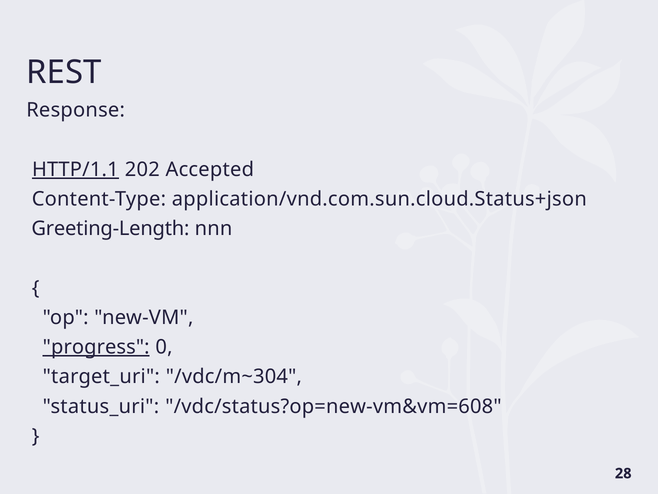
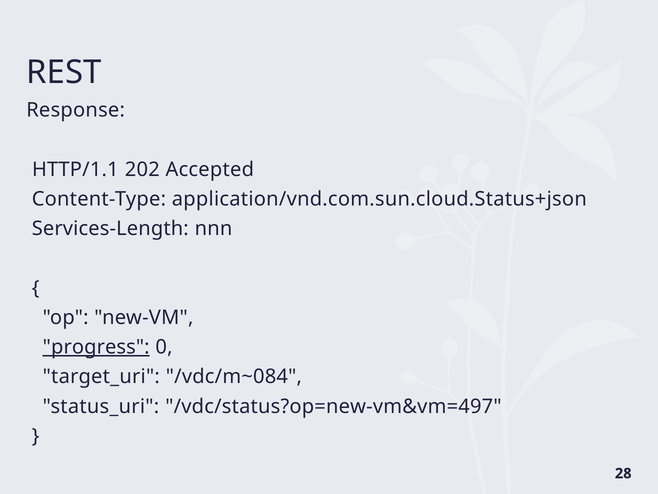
HTTP/1.1 underline: present -> none
Greeting-Length: Greeting-Length -> Services-Length
/vdc/m~304: /vdc/m~304 -> /vdc/m~084
/vdc/status?op=new-vm&vm=608: /vdc/status?op=new-vm&vm=608 -> /vdc/status?op=new-vm&vm=497
